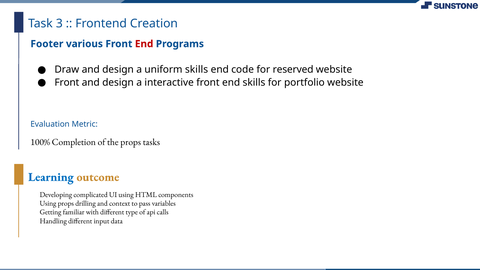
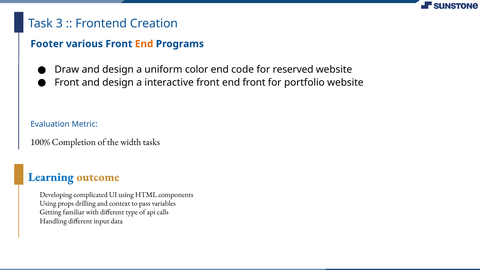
End at (144, 44) colour: red -> orange
uniform skills: skills -> color
end skills: skills -> front
the props: props -> width
